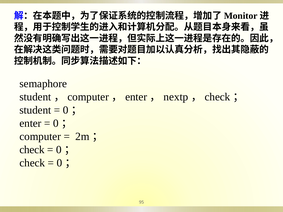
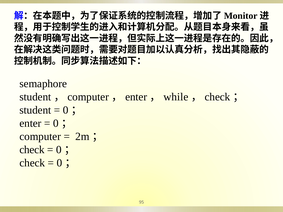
nextp: nextp -> while
